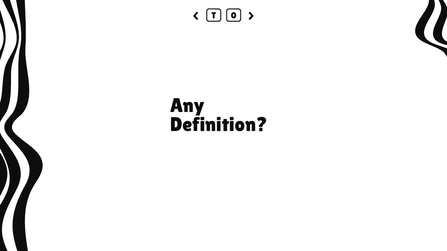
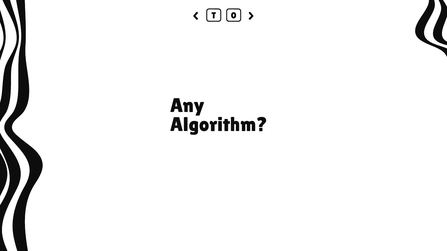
Definition: Definition -> Algorithm
